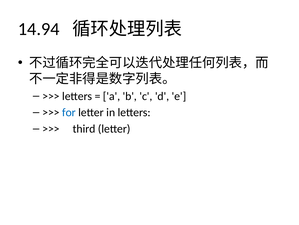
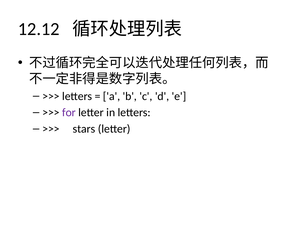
14.94: 14.94 -> 12.12
for colour: blue -> purple
third: third -> stars
